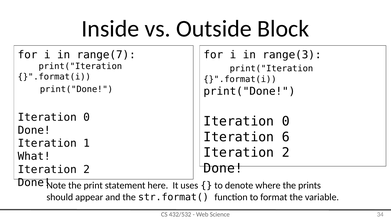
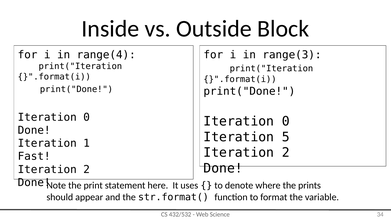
range(7: range(7 -> range(4
6: 6 -> 5
What: What -> Fast
